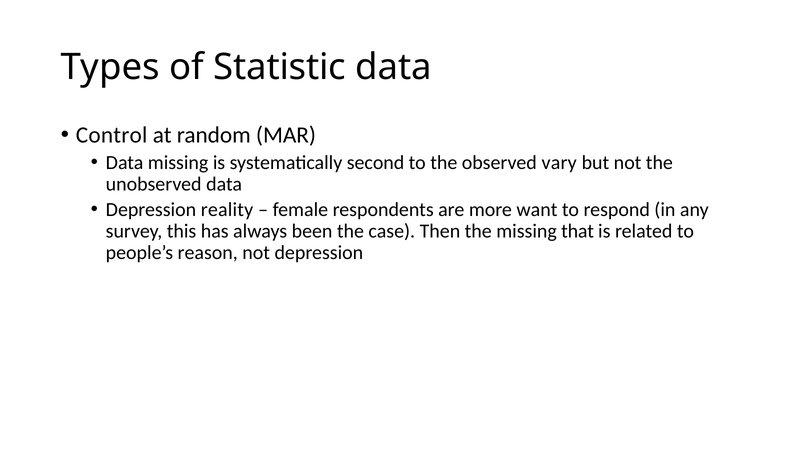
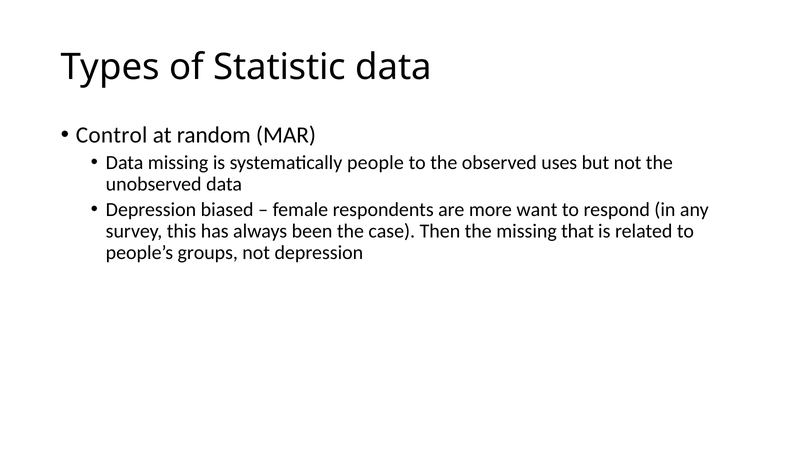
second: second -> people
vary: vary -> uses
reality: reality -> biased
reason: reason -> groups
